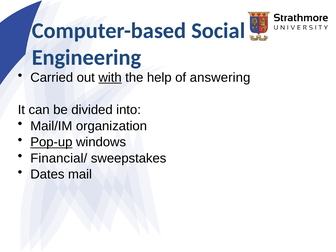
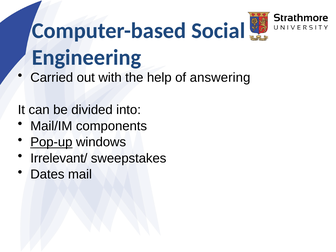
with underline: present -> none
organization: organization -> components
Financial/: Financial/ -> Irrelevant/
